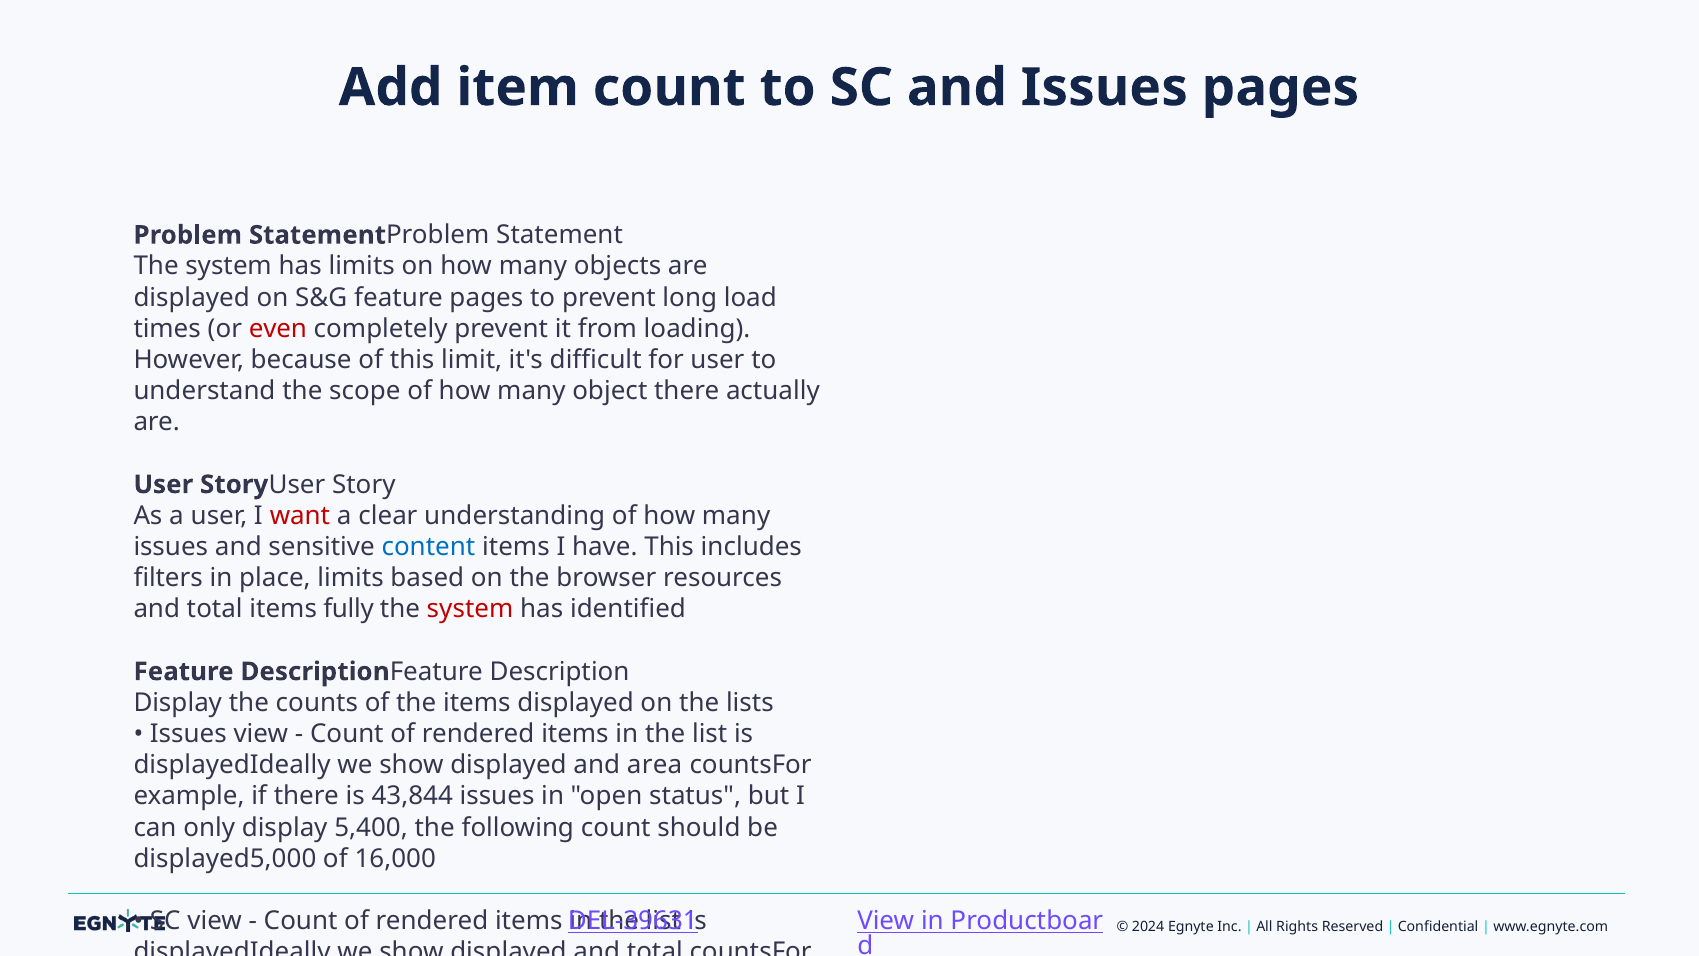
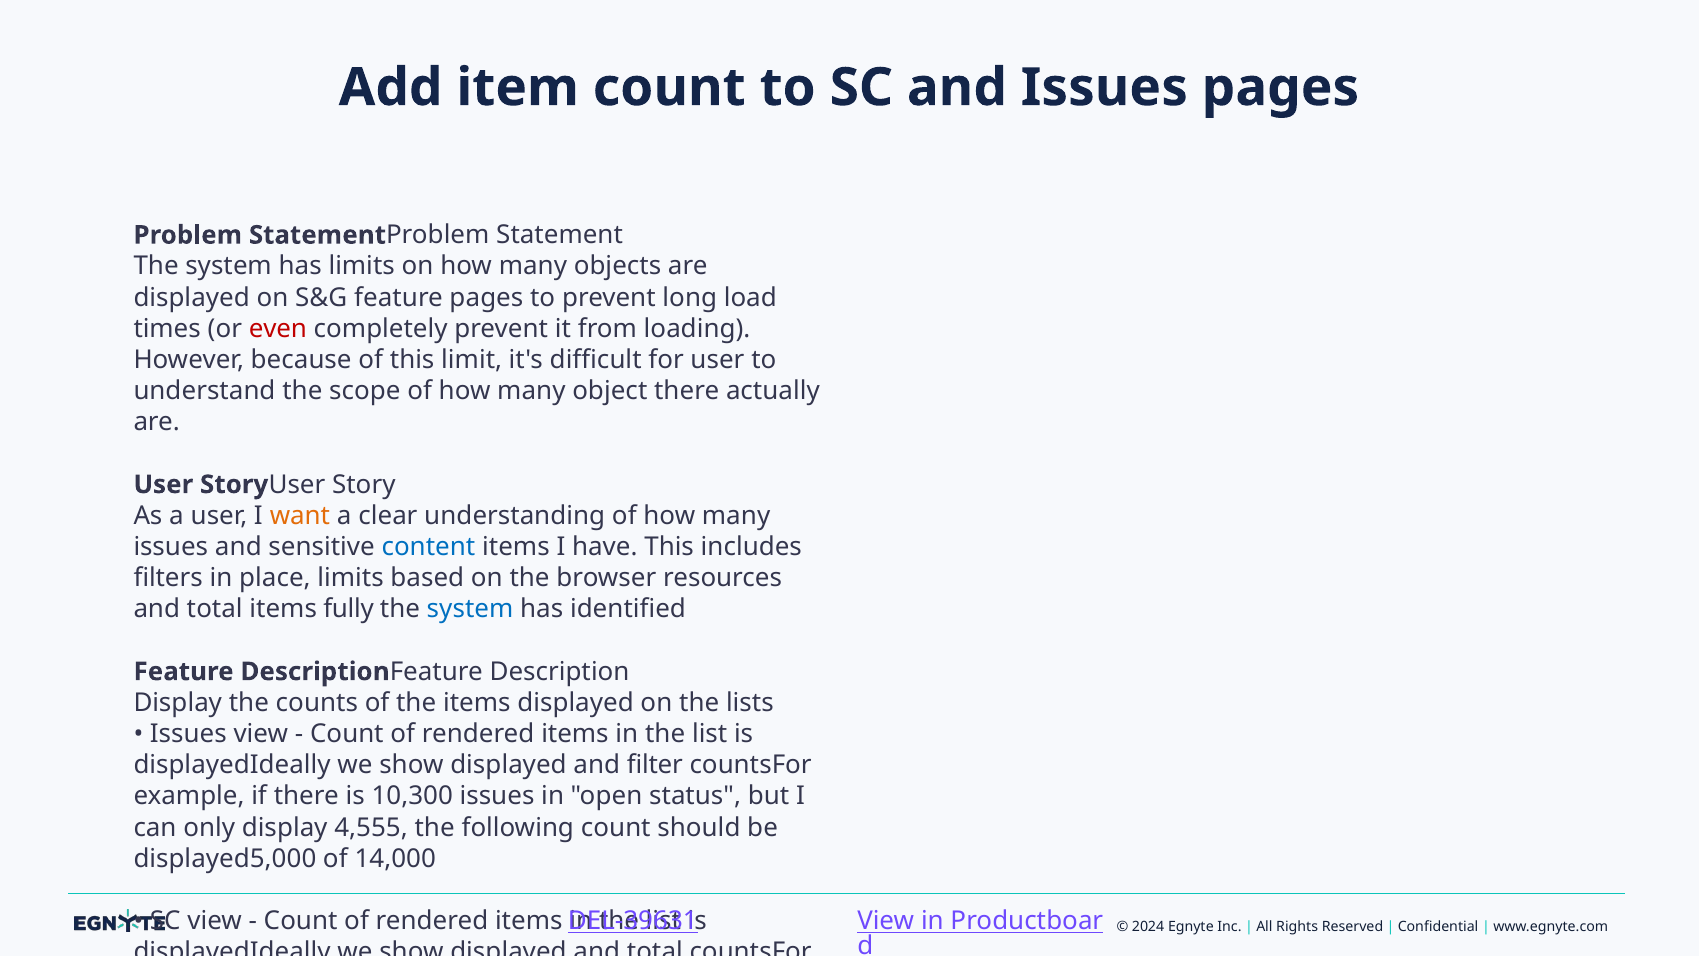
want colour: red -> orange
system at (470, 609) colour: red -> blue
and area: area -> filter
43,844: 43,844 -> 10,300
5,400: 5,400 -> 4,555
16,000: 16,000 -> 14,000
